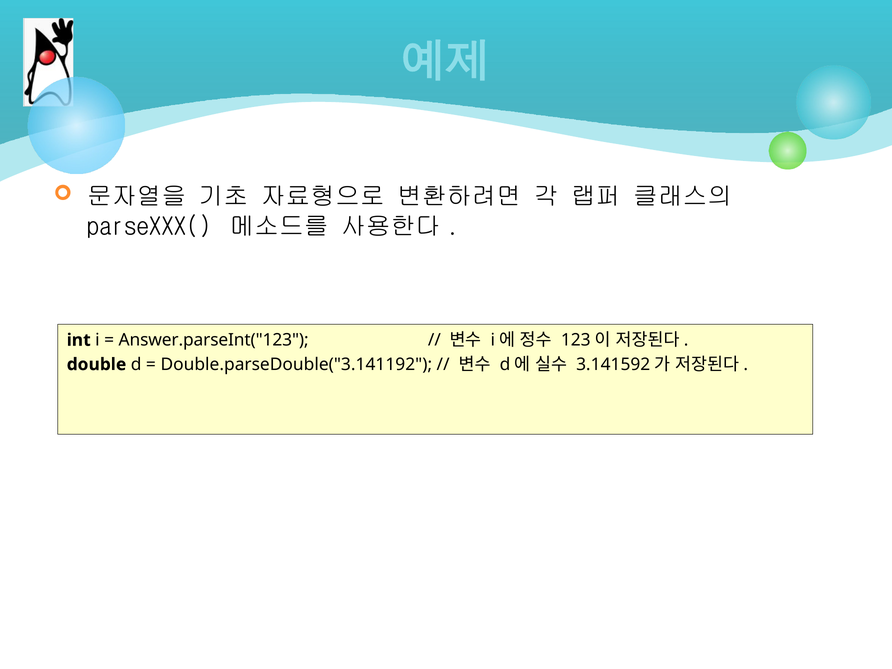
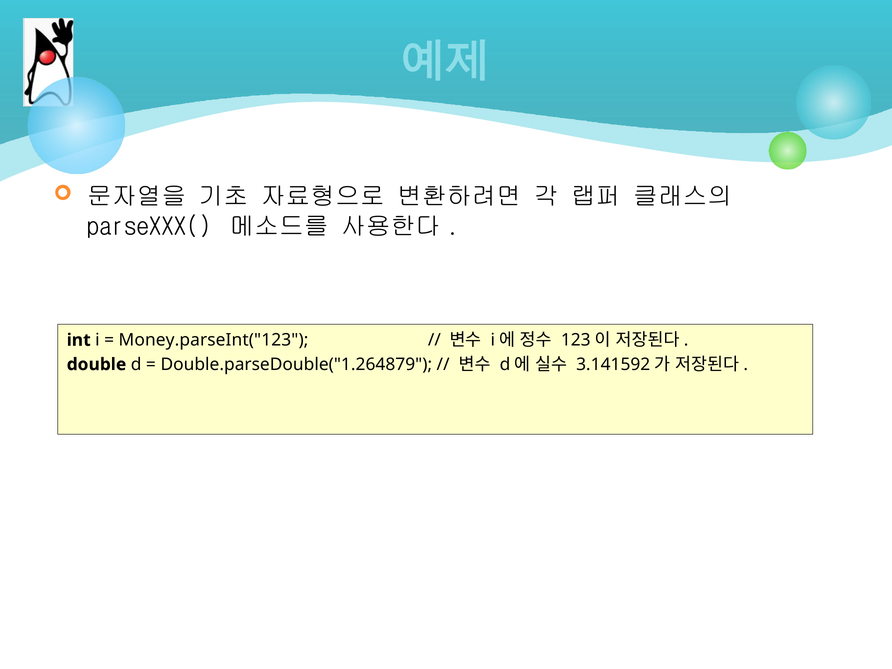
Answer.parseInt("123: Answer.parseInt("123 -> Money.parseInt("123
Double.parseDouble("3.141192: Double.parseDouble("3.141192 -> Double.parseDouble("1.264879
